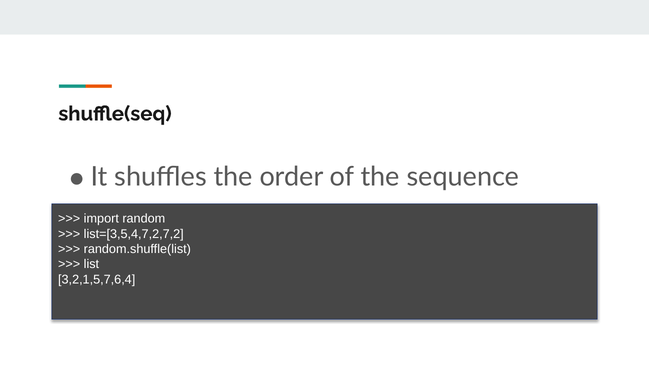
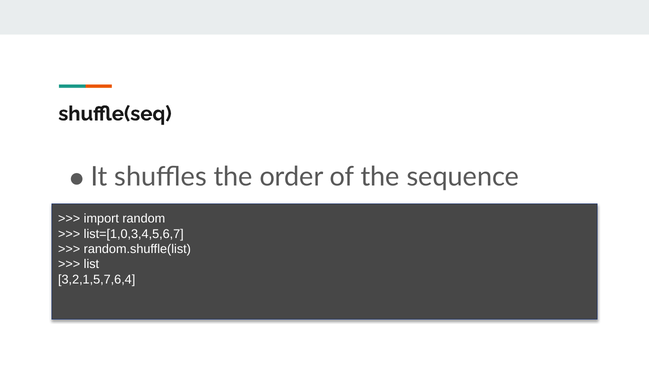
list=[3,5,4,7,2,7,2: list=[3,5,4,7,2,7,2 -> list=[1,0,3,4,5,6,7
